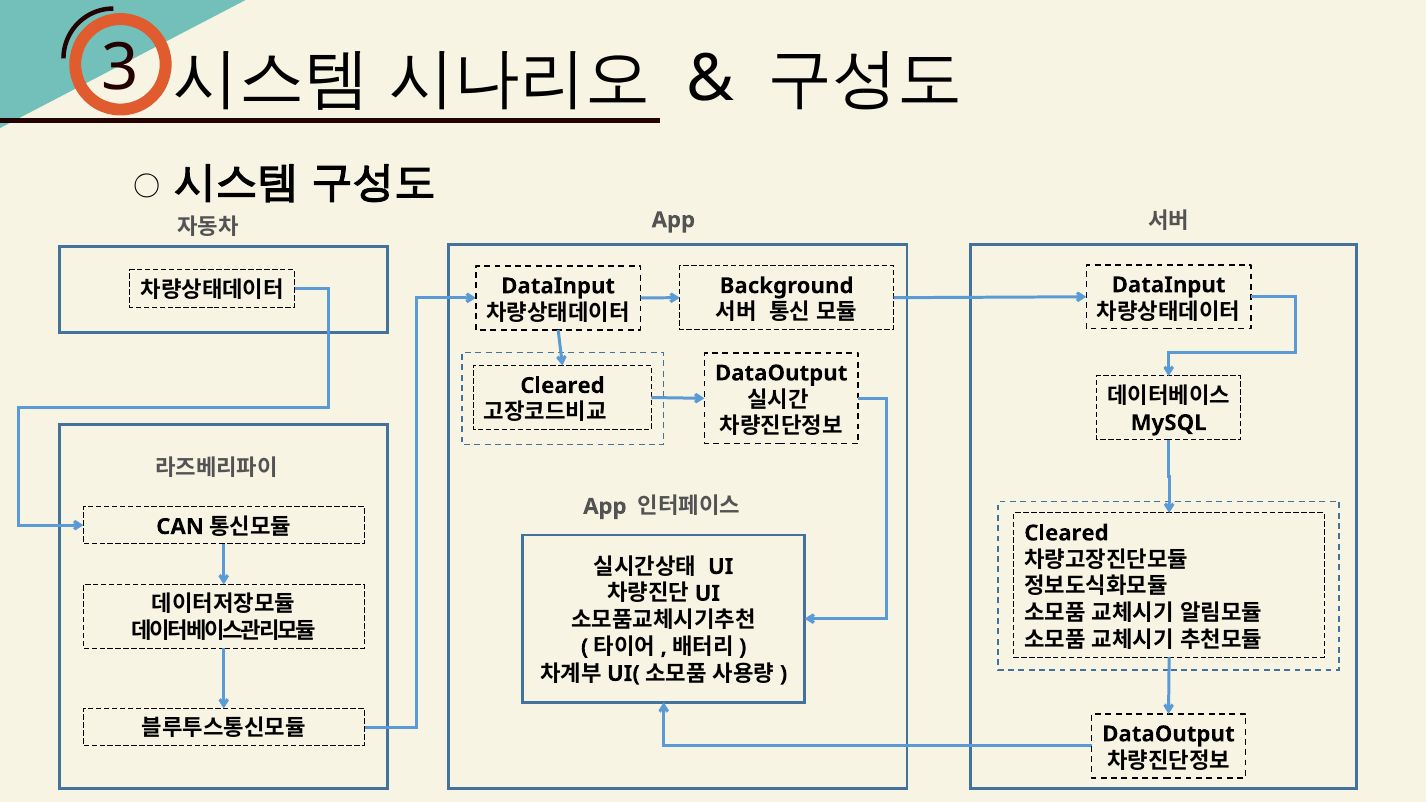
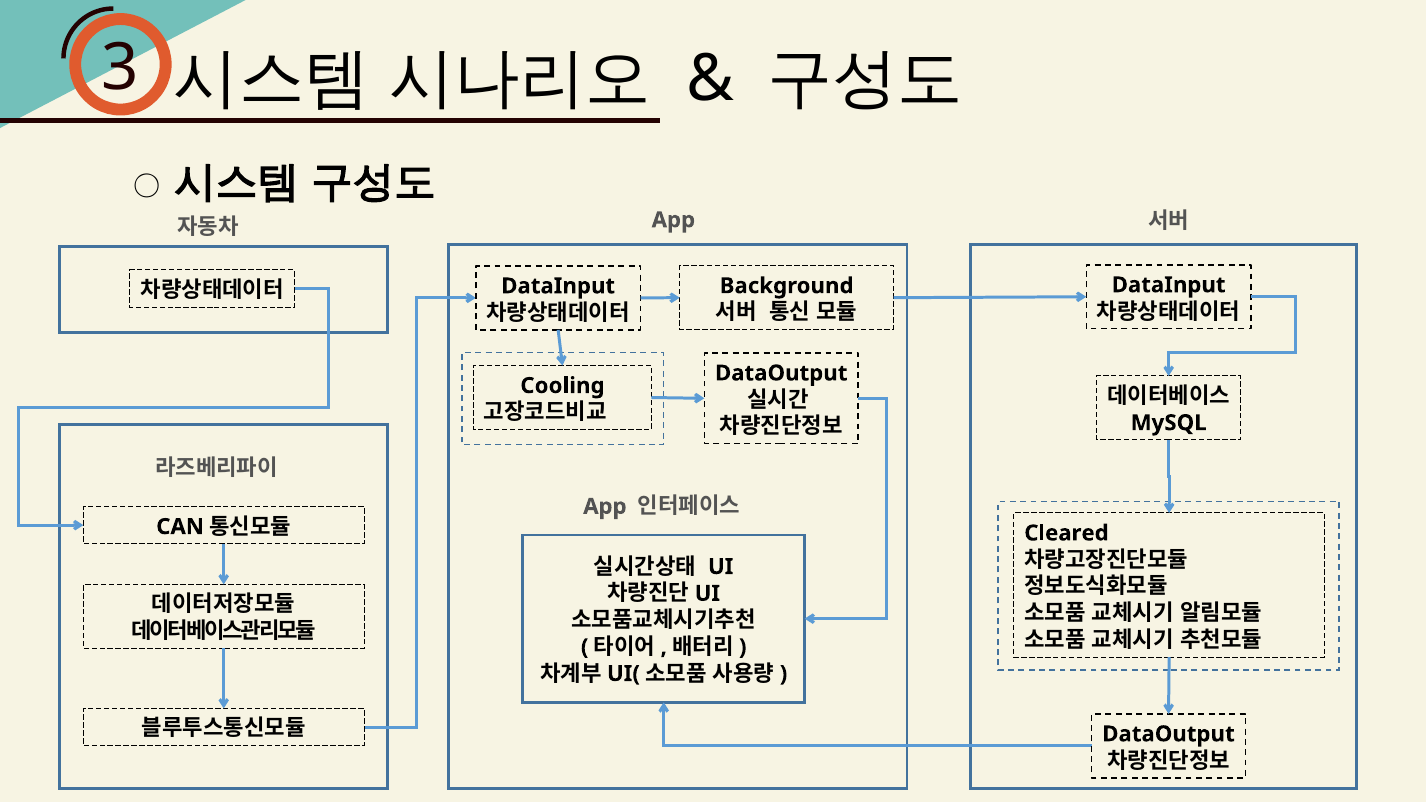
Cleared at (562, 386): Cleared -> Cooling
